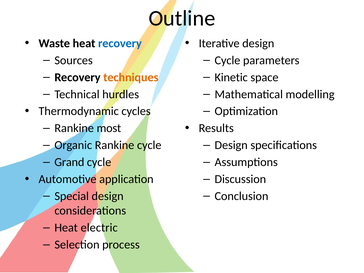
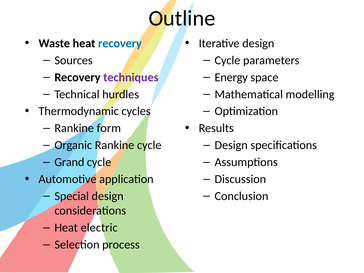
techniques colour: orange -> purple
Kinetic: Kinetic -> Energy
most: most -> form
